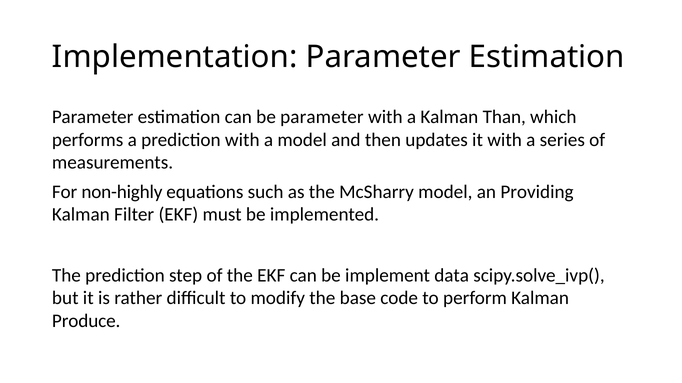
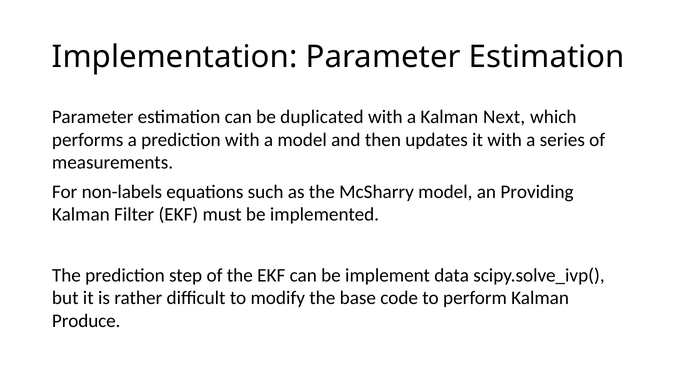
be parameter: parameter -> duplicated
Than: Than -> Next
non-highly: non-highly -> non-labels
